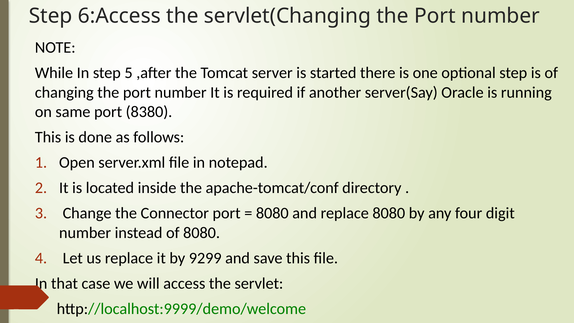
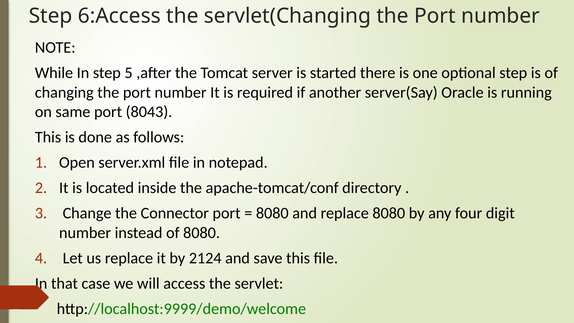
8380: 8380 -> 8043
9299: 9299 -> 2124
